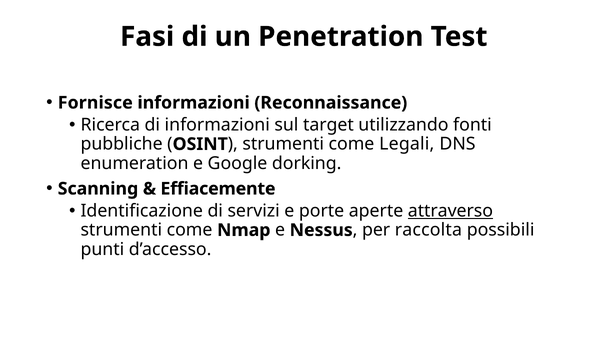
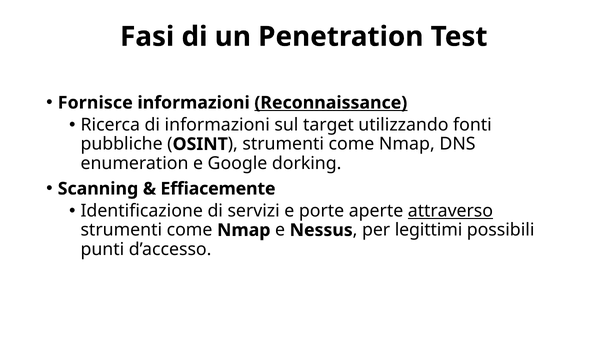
Reconnaissance underline: none -> present
Legali at (407, 144): Legali -> Nmap
raccolta: raccolta -> legittimi
